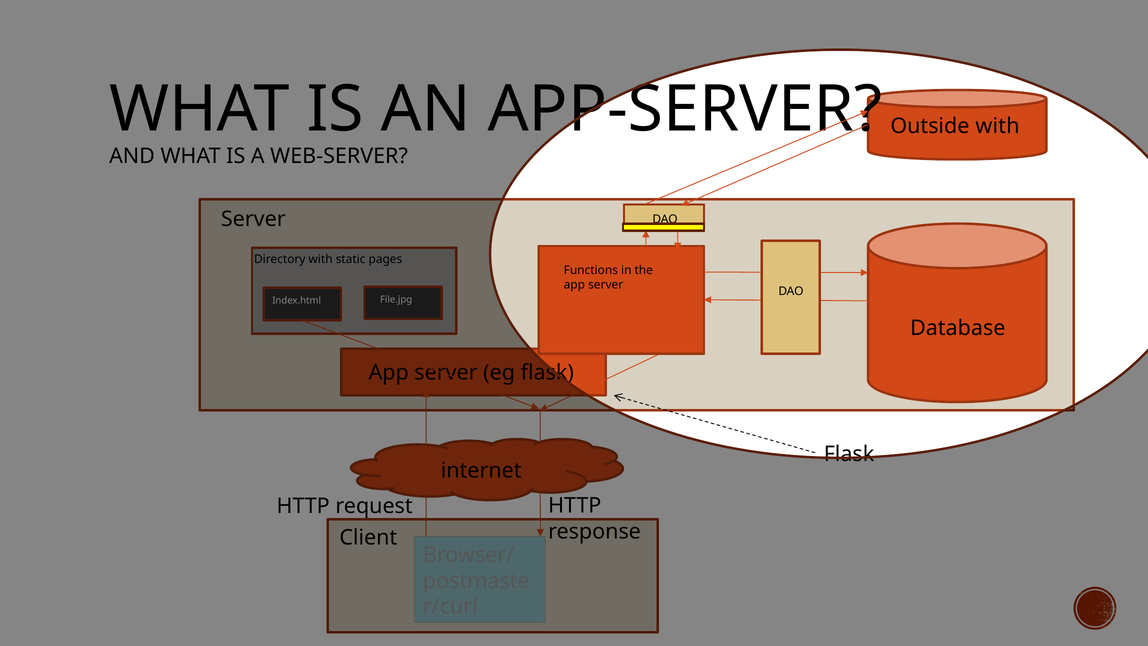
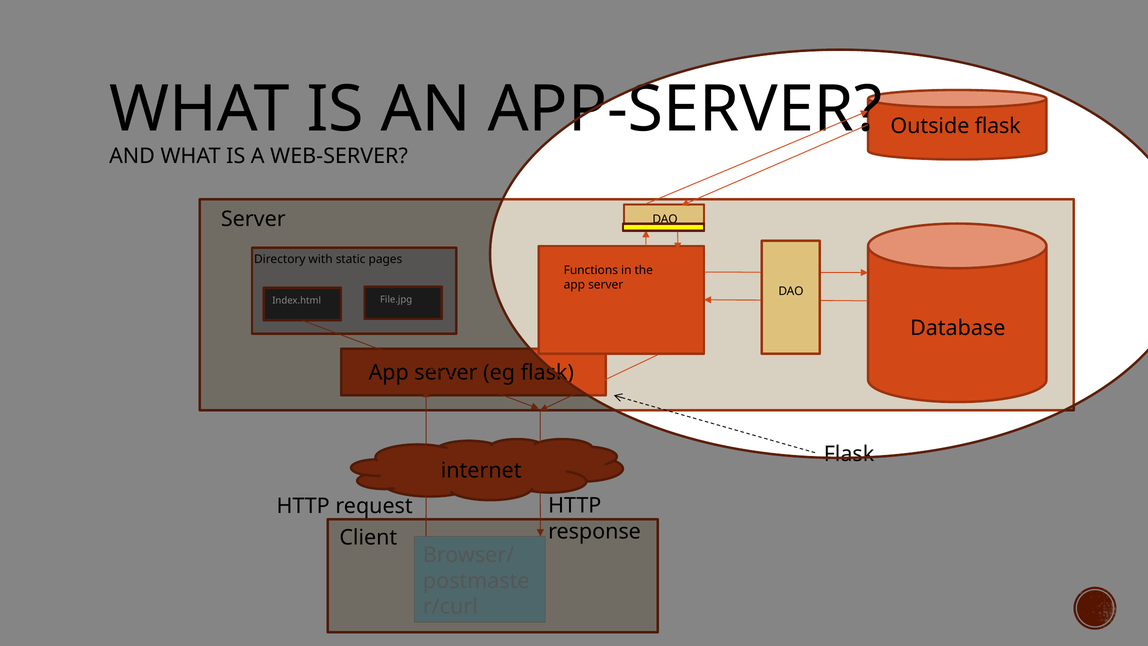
Outside with: with -> flask
